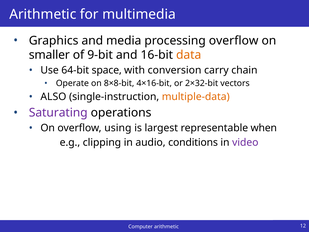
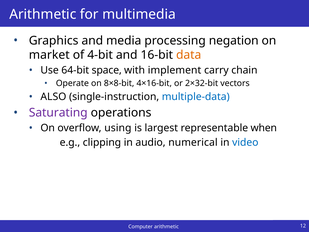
processing overflow: overflow -> negation
smaller: smaller -> market
9-bit: 9-bit -> 4-bit
conversion: conversion -> implement
multiple-data colour: orange -> blue
conditions: conditions -> numerical
video colour: purple -> blue
